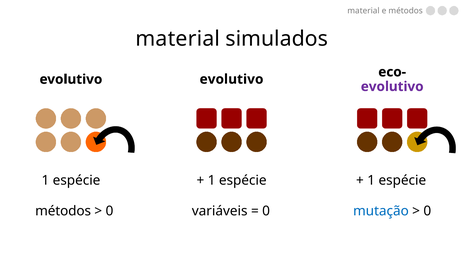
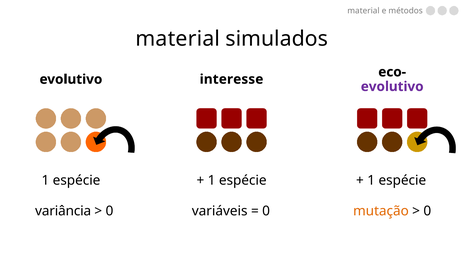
evolutivo evolutivo: evolutivo -> interesse
métodos at (63, 211): métodos -> variância
mutação colour: blue -> orange
